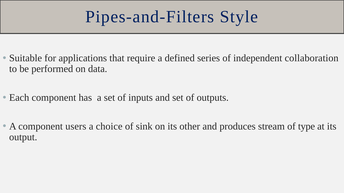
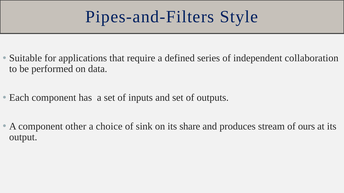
users: users -> other
other: other -> share
type: type -> ours
